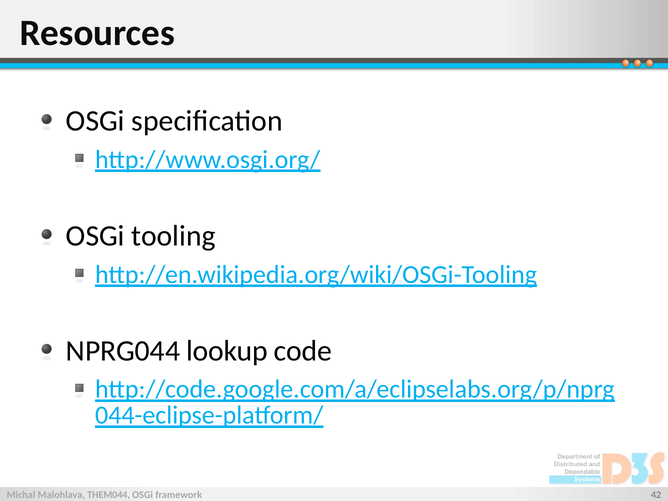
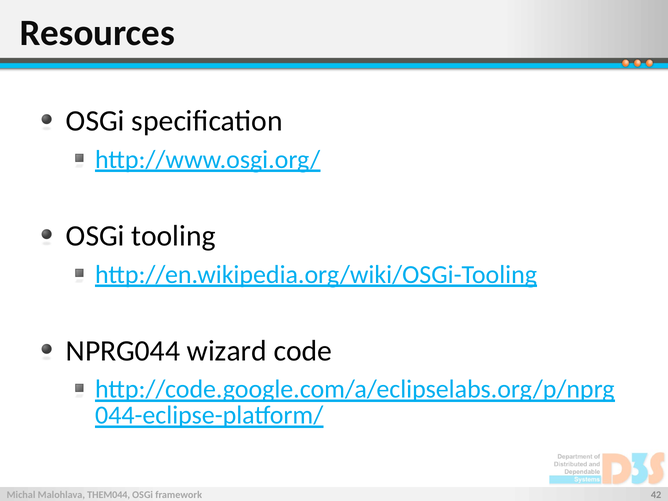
lookup: lookup -> wizard
